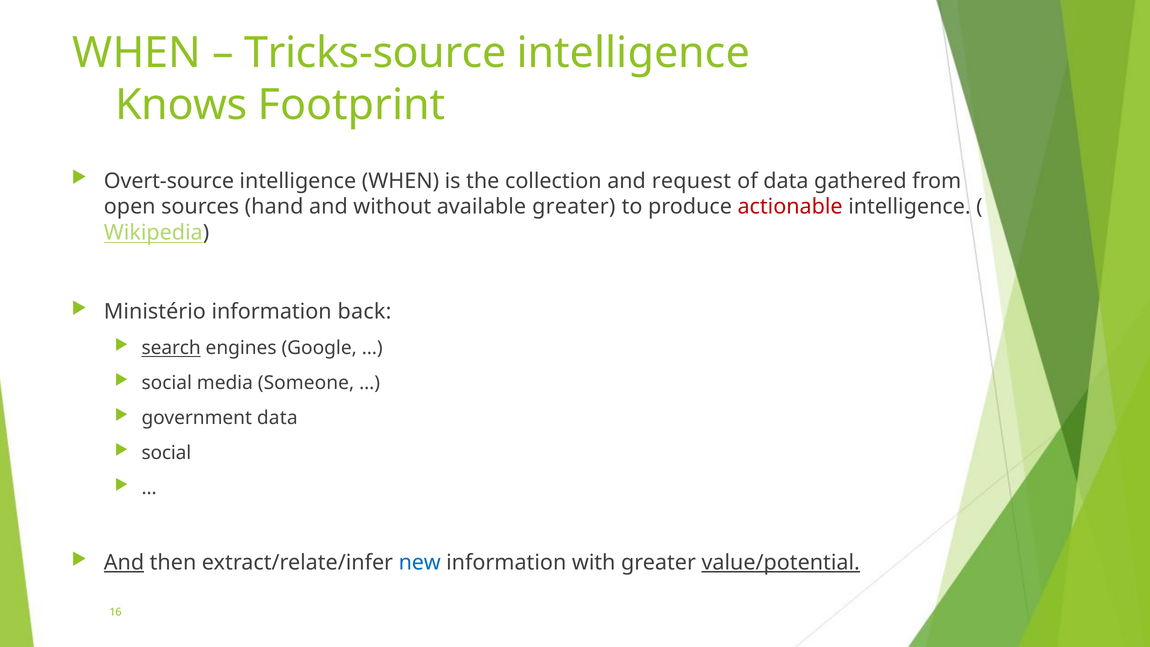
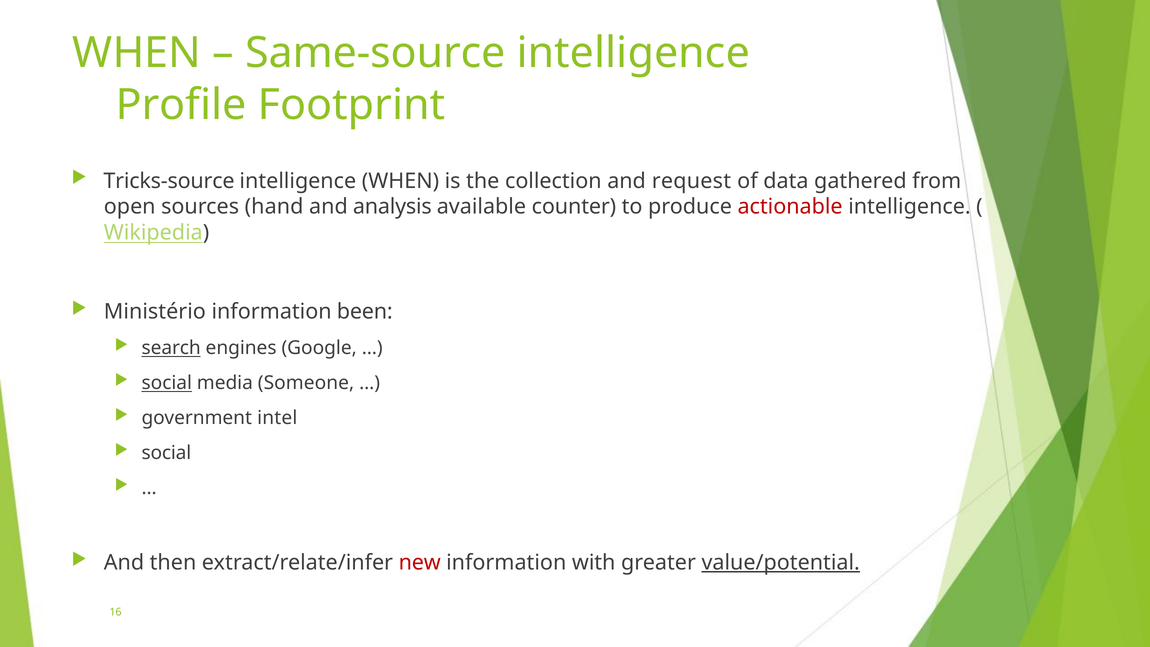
Tricks-source: Tricks-source -> Same-source
Knows: Knows -> Profile
Overt-source: Overt-source -> Tricks-source
without: without -> analysis
available greater: greater -> counter
back: back -> been
social at (167, 383) underline: none -> present
government data: data -> intel
And at (124, 562) underline: present -> none
new colour: blue -> red
